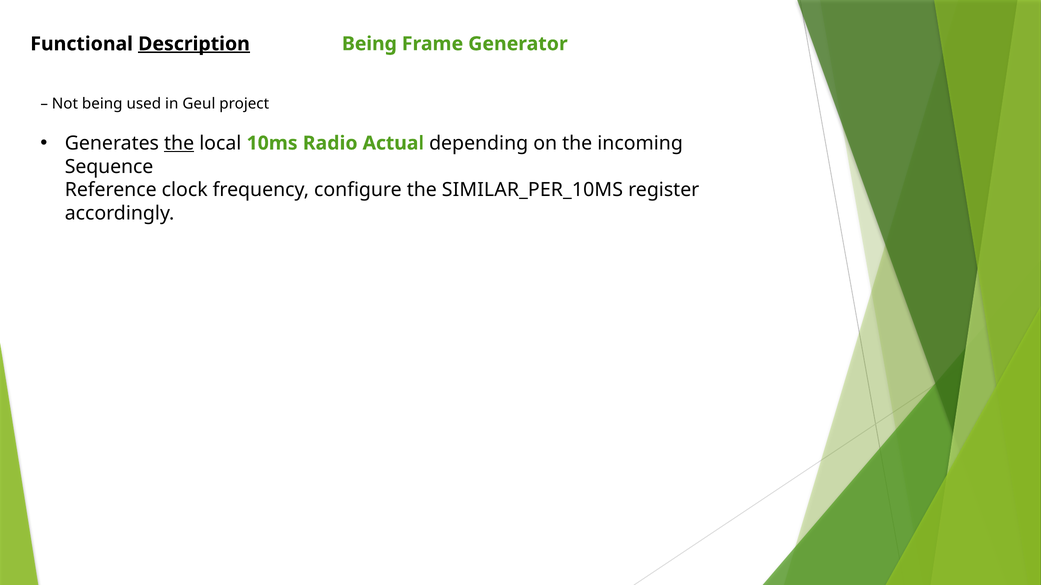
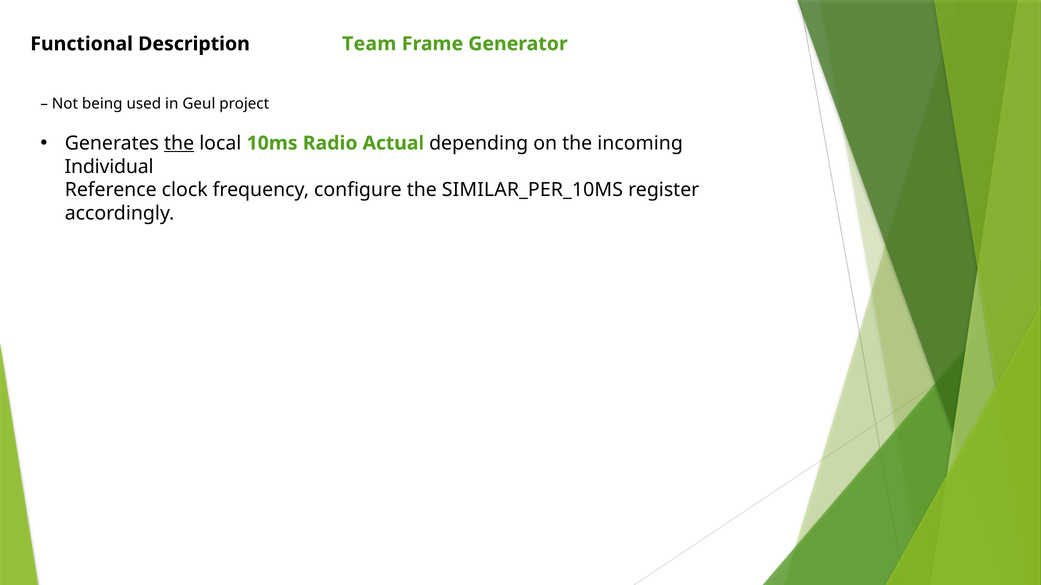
Being at (369, 44): Being -> Team
Description underline: present -> none
Sequence: Sequence -> Individual
